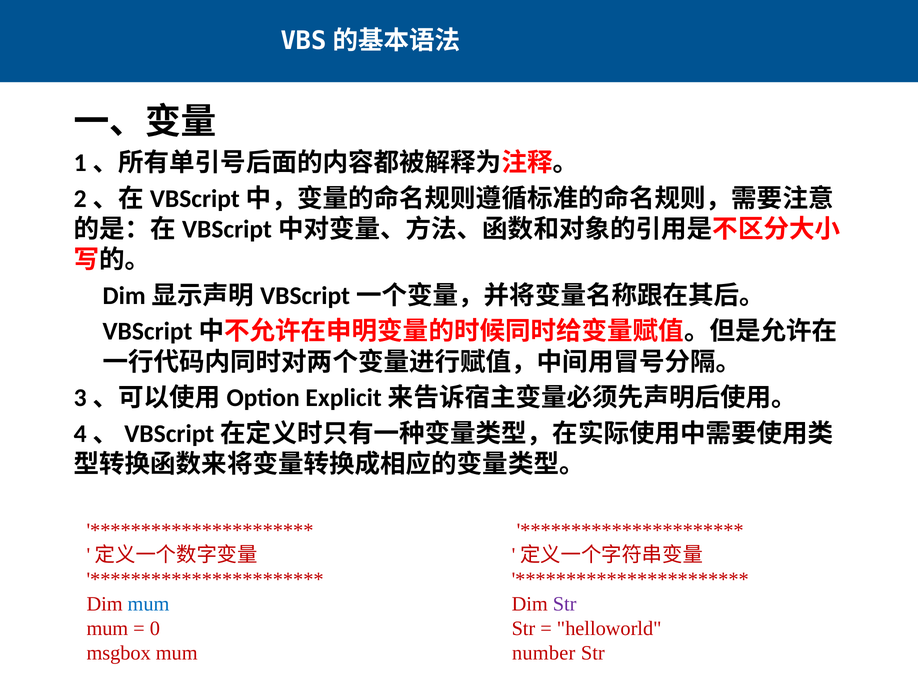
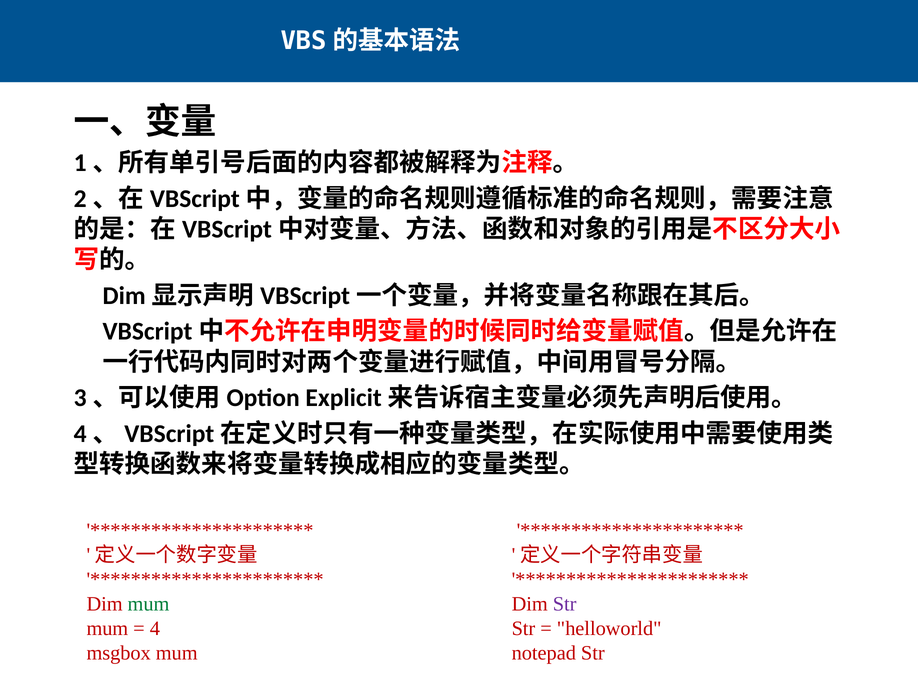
mum at (149, 604) colour: blue -> green
0: 0 -> 4
number: number -> notepad
